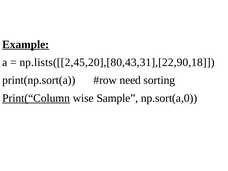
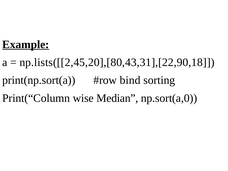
need: need -> bind
Print(“Column underline: present -> none
Sample: Sample -> Median
